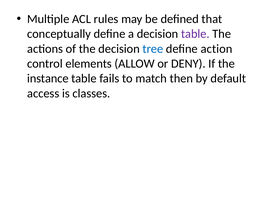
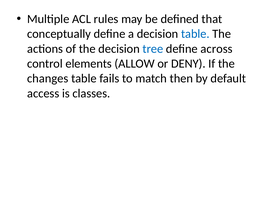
table at (195, 34) colour: purple -> blue
action: action -> across
instance: instance -> changes
